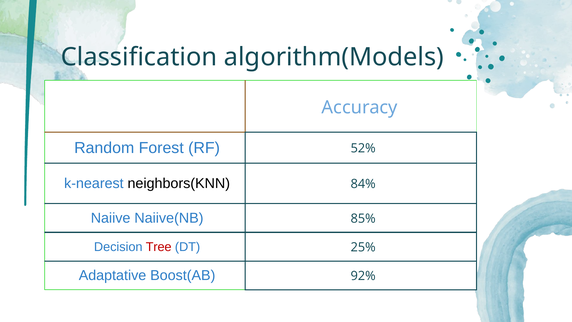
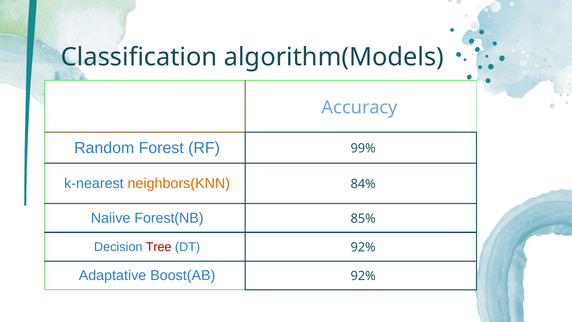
52%: 52% -> 99%
neighbors(KNN colour: black -> orange
Naiive(NB: Naiive(NB -> Forest(NB
DT 25%: 25% -> 92%
